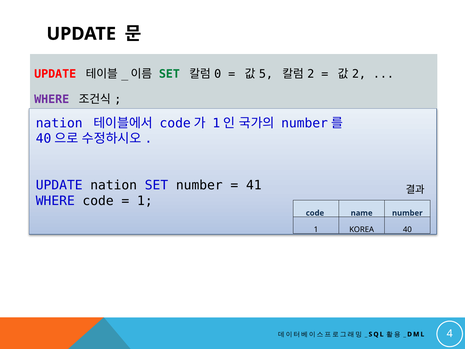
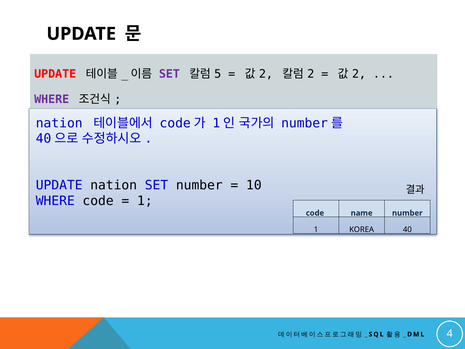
SET at (169, 74) colour: green -> purple
0: 0 -> 5
5 at (266, 74): 5 -> 2
41: 41 -> 10
